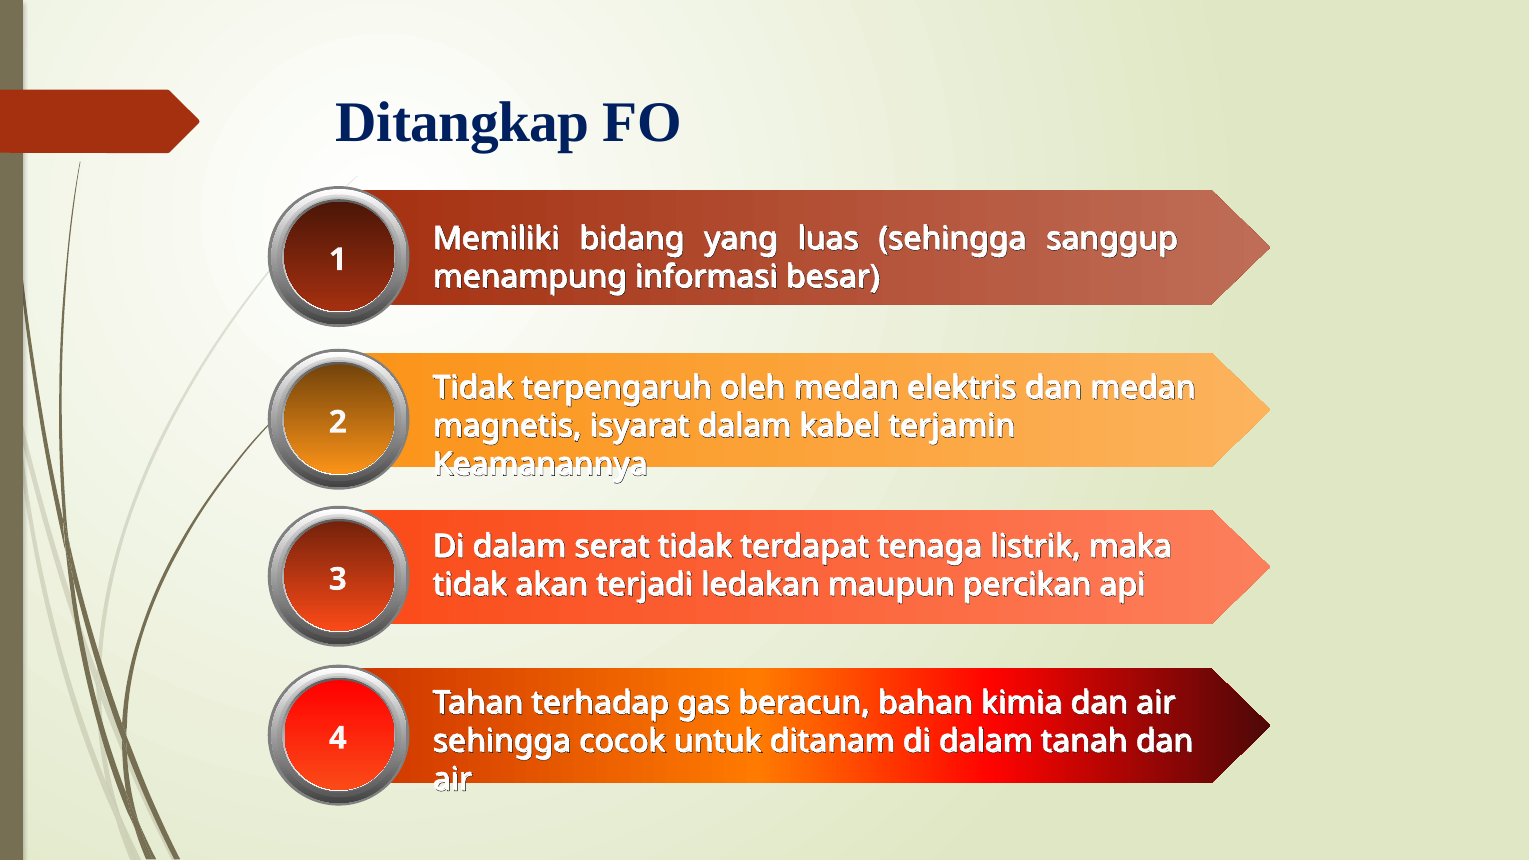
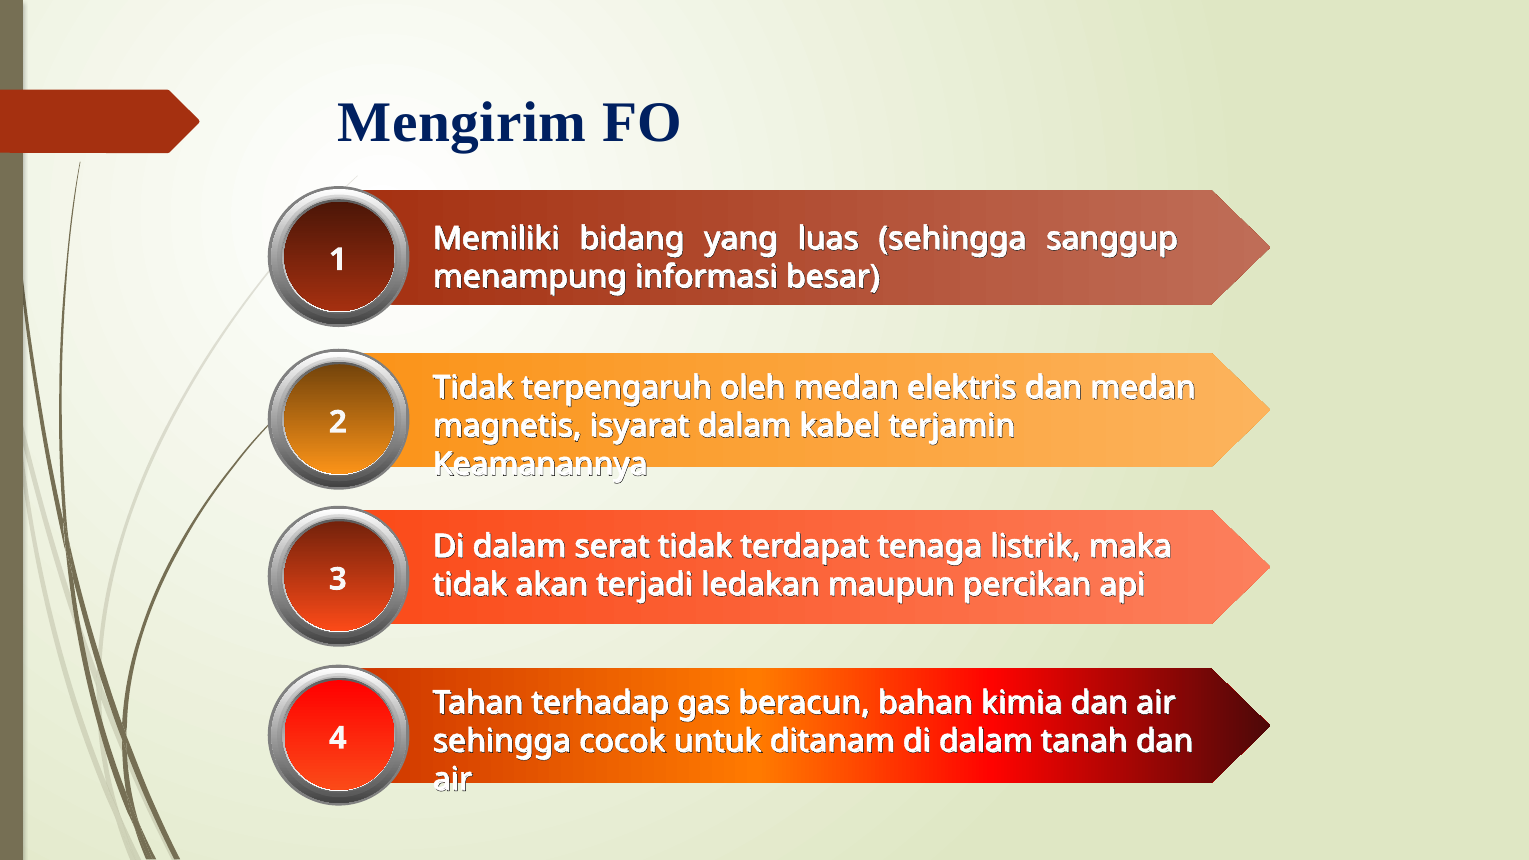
Ditangkap: Ditangkap -> Mengirim
